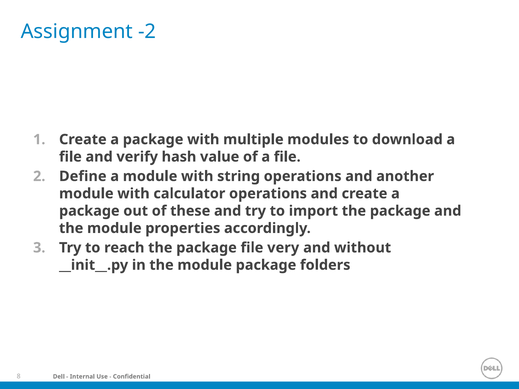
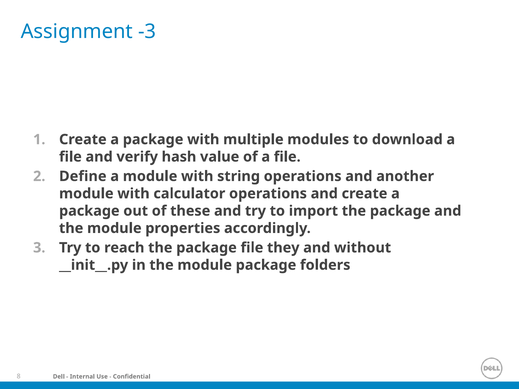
-2: -2 -> -3
very: very -> they
